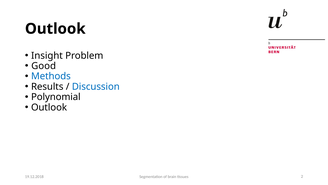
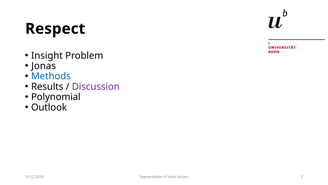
Outlook at (55, 29): Outlook -> Respect
Good: Good -> Jonas
Discussion colour: blue -> purple
